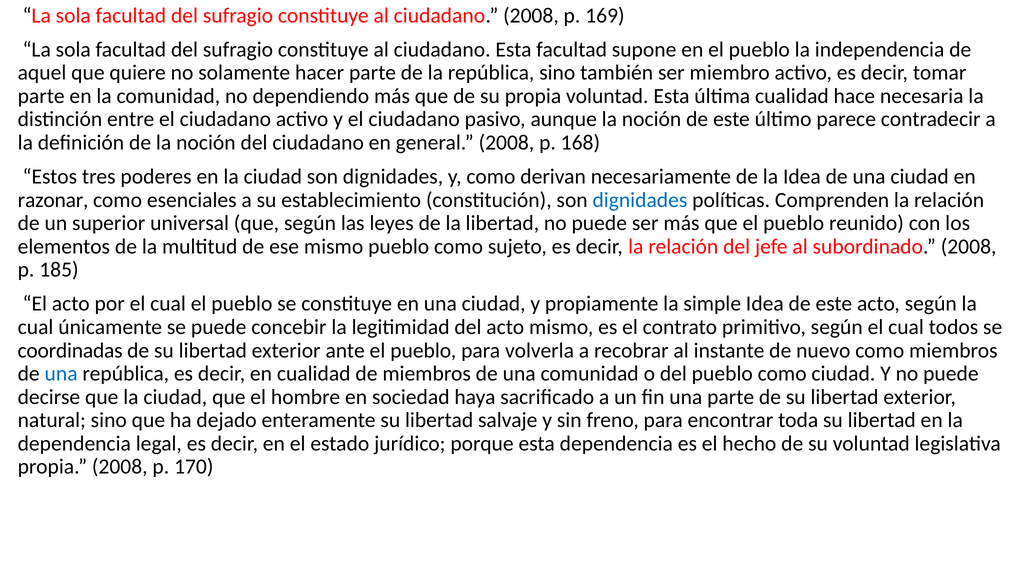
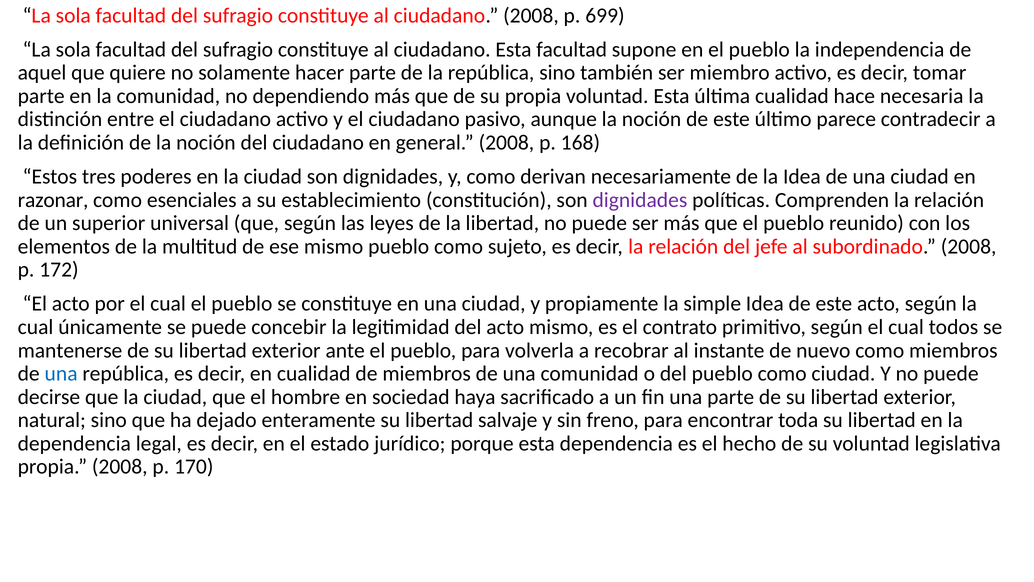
169: 169 -> 699
dignidades at (640, 200) colour: blue -> purple
185: 185 -> 172
coordinadas: coordinadas -> mantenerse
